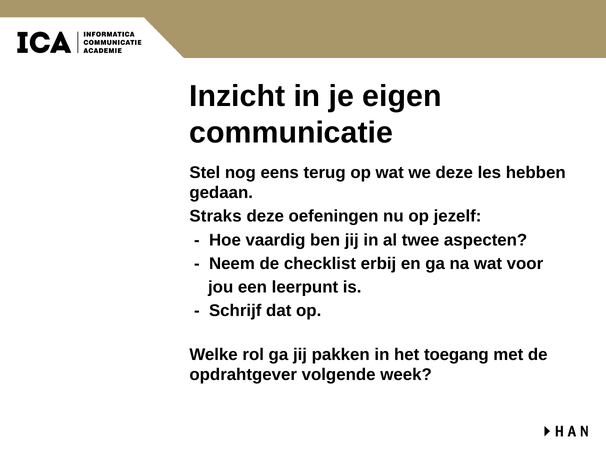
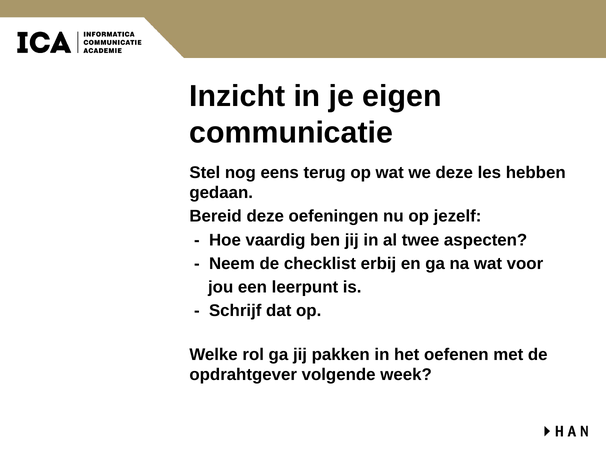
Straks: Straks -> Bereid
toegang: toegang -> oefenen
